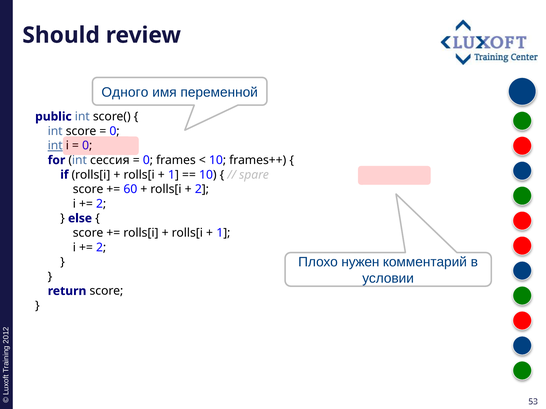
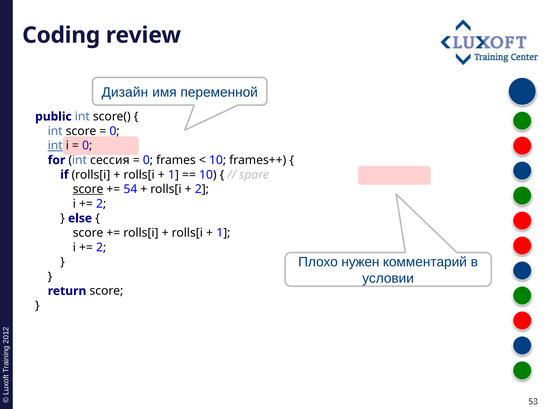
Should: Should -> Coding
Одного: Одного -> Дизайн
score at (88, 189) underline: none -> present
60: 60 -> 54
